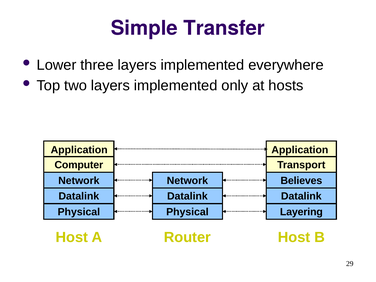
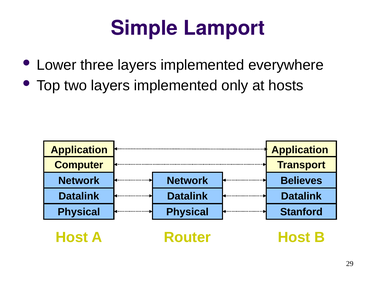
Transfer: Transfer -> Lamport
Layering: Layering -> Stanford
